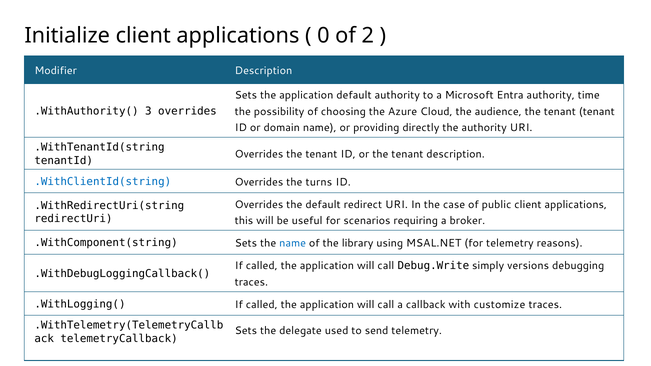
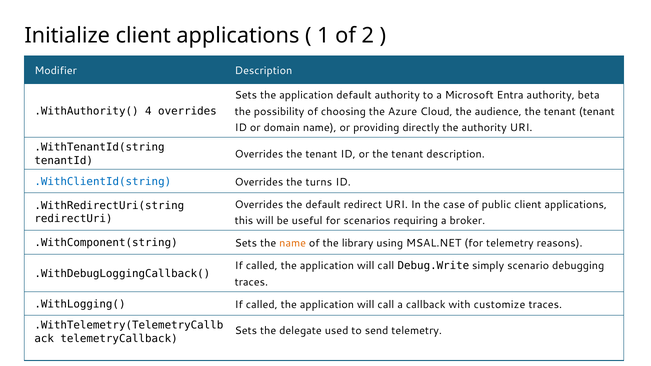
0: 0 -> 1
time: time -> beta
3: 3 -> 4
name at (293, 243) colour: blue -> orange
versions: versions -> scenario
